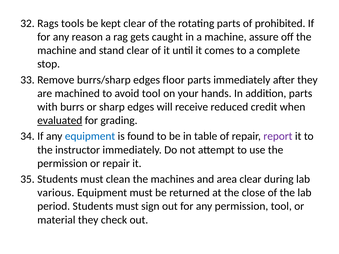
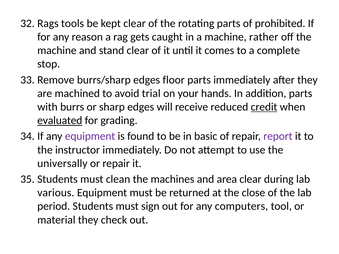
assure: assure -> rather
avoid tool: tool -> trial
credit underline: none -> present
equipment at (90, 136) colour: blue -> purple
table: table -> basic
permission at (62, 164): permission -> universally
any permission: permission -> computers
